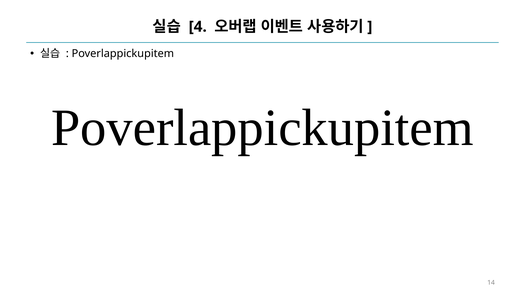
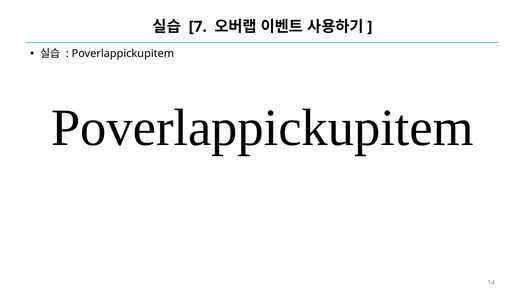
4: 4 -> 7
